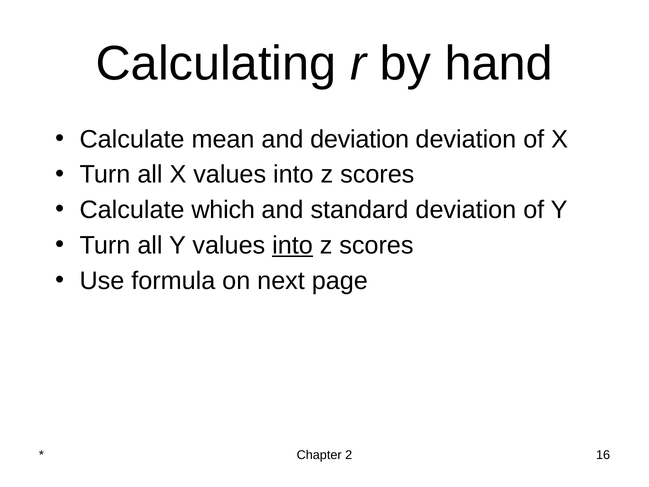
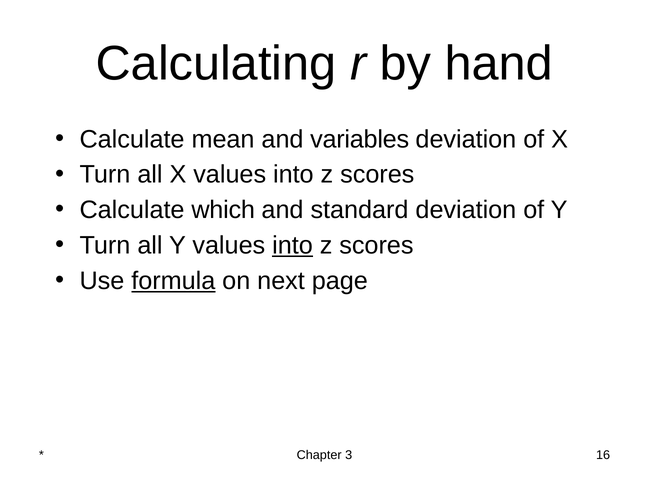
and deviation: deviation -> variables
formula underline: none -> present
2: 2 -> 3
